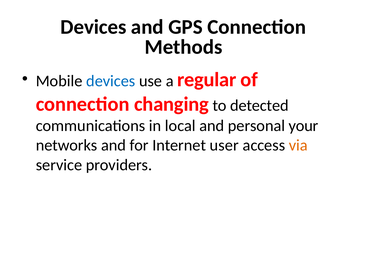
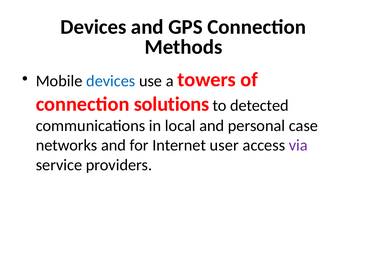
regular: regular -> towers
changing: changing -> solutions
your: your -> case
via colour: orange -> purple
